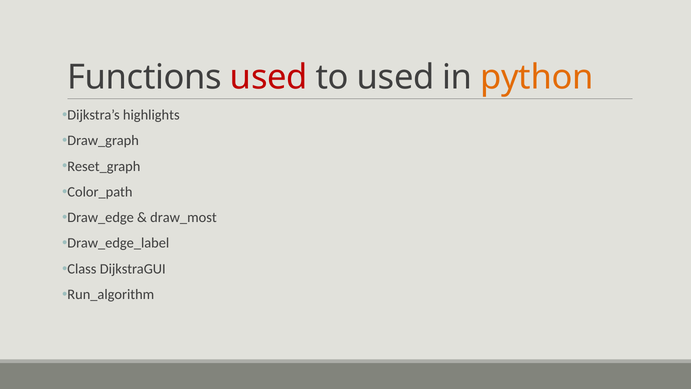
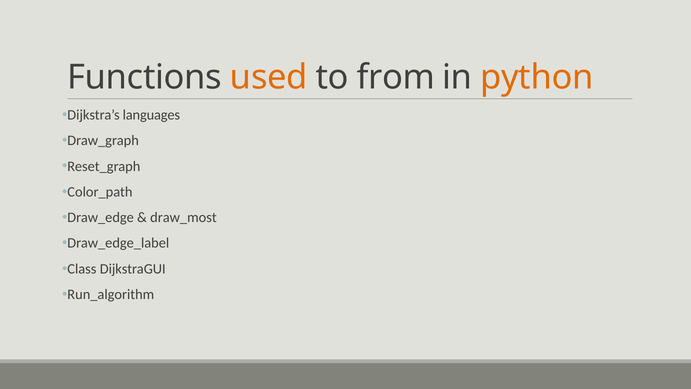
used at (269, 77) colour: red -> orange
to used: used -> from
highlights: highlights -> languages
